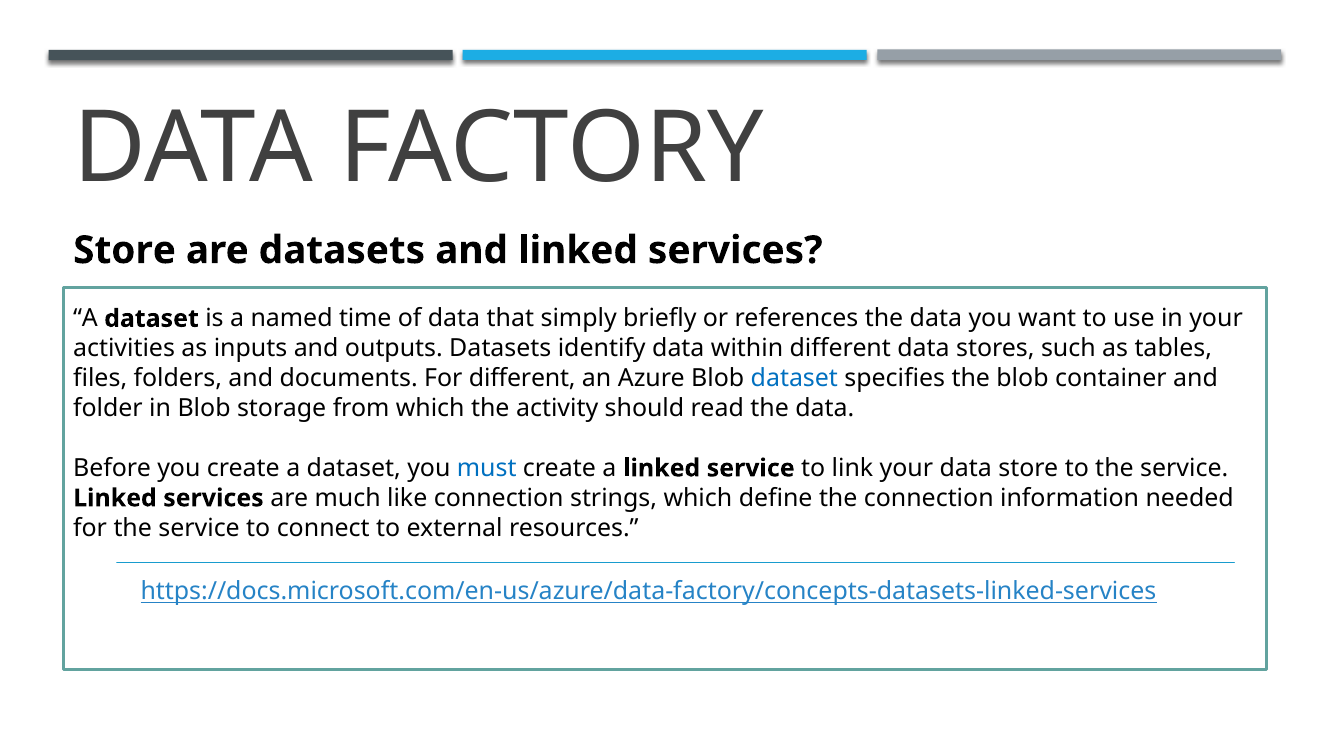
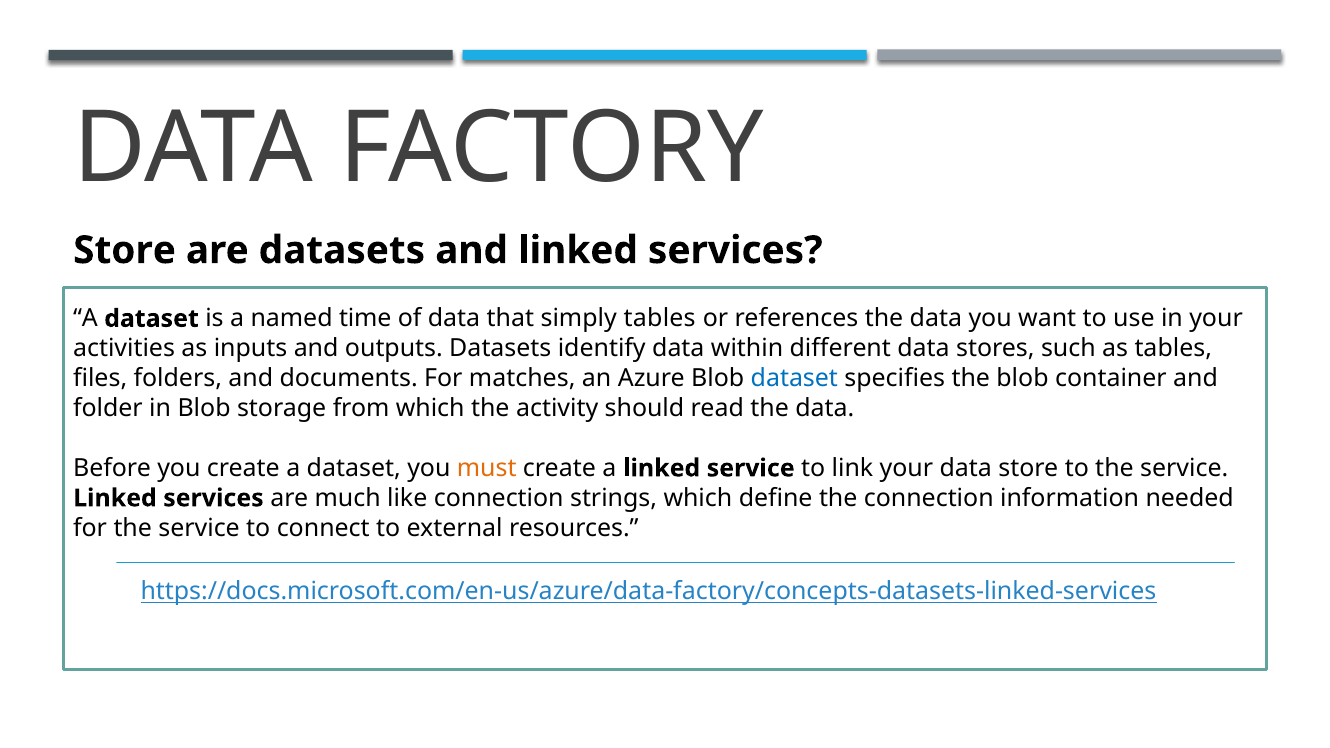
simply briefly: briefly -> tables
For different: different -> matches
must colour: blue -> orange
